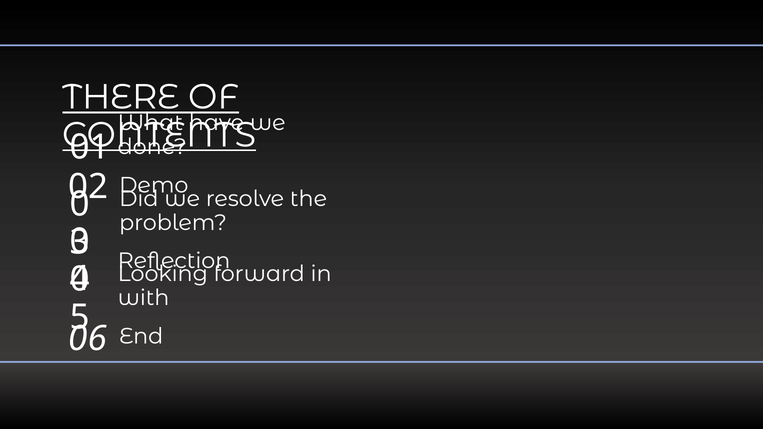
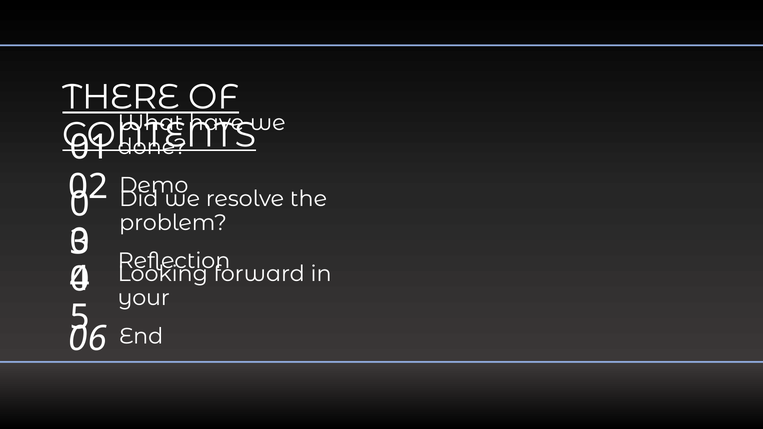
with: with -> your
